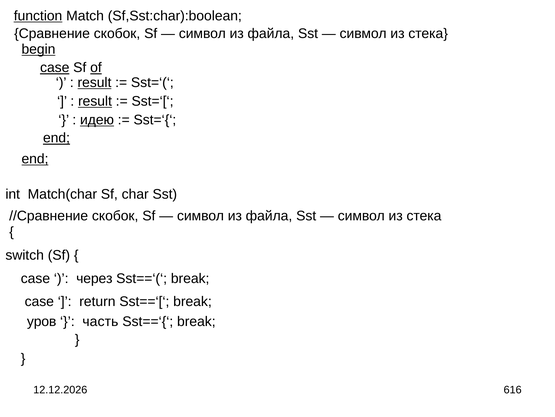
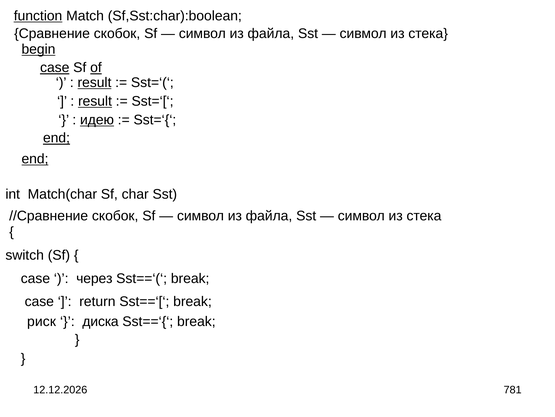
уров: уров -> риск
часть: часть -> диска
616: 616 -> 781
